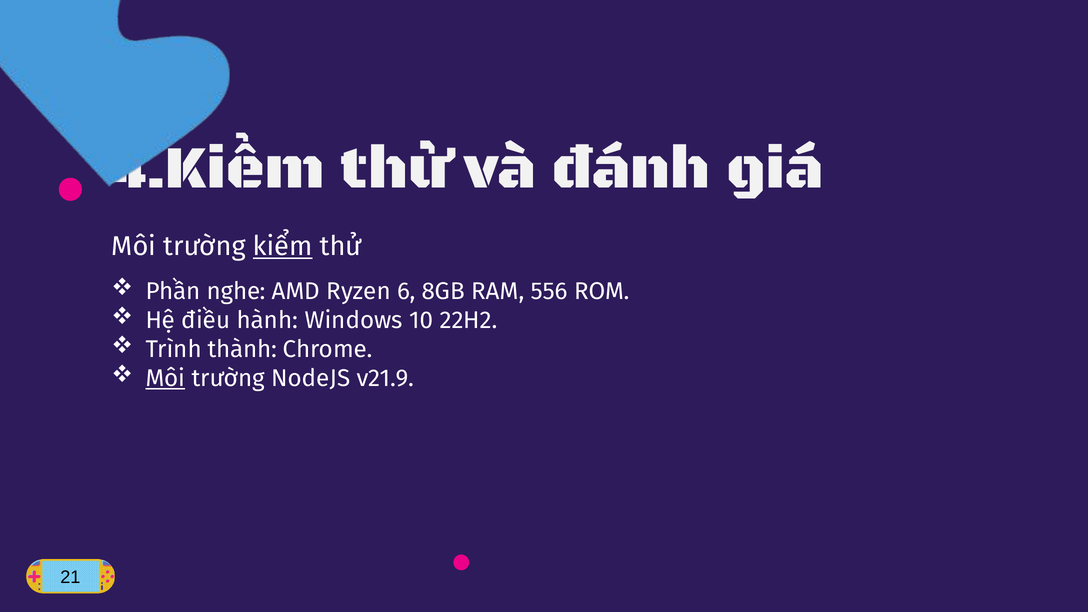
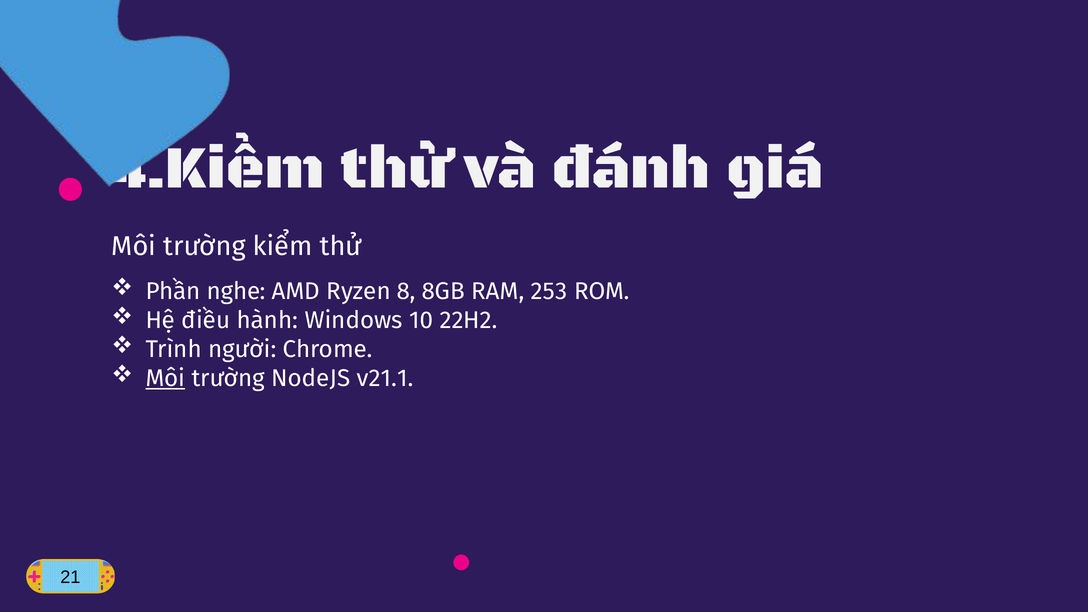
kiểm underline: present -> none
6: 6 -> 8
556: 556 -> 253
thành: thành -> người
v21.9: v21.9 -> v21.1
